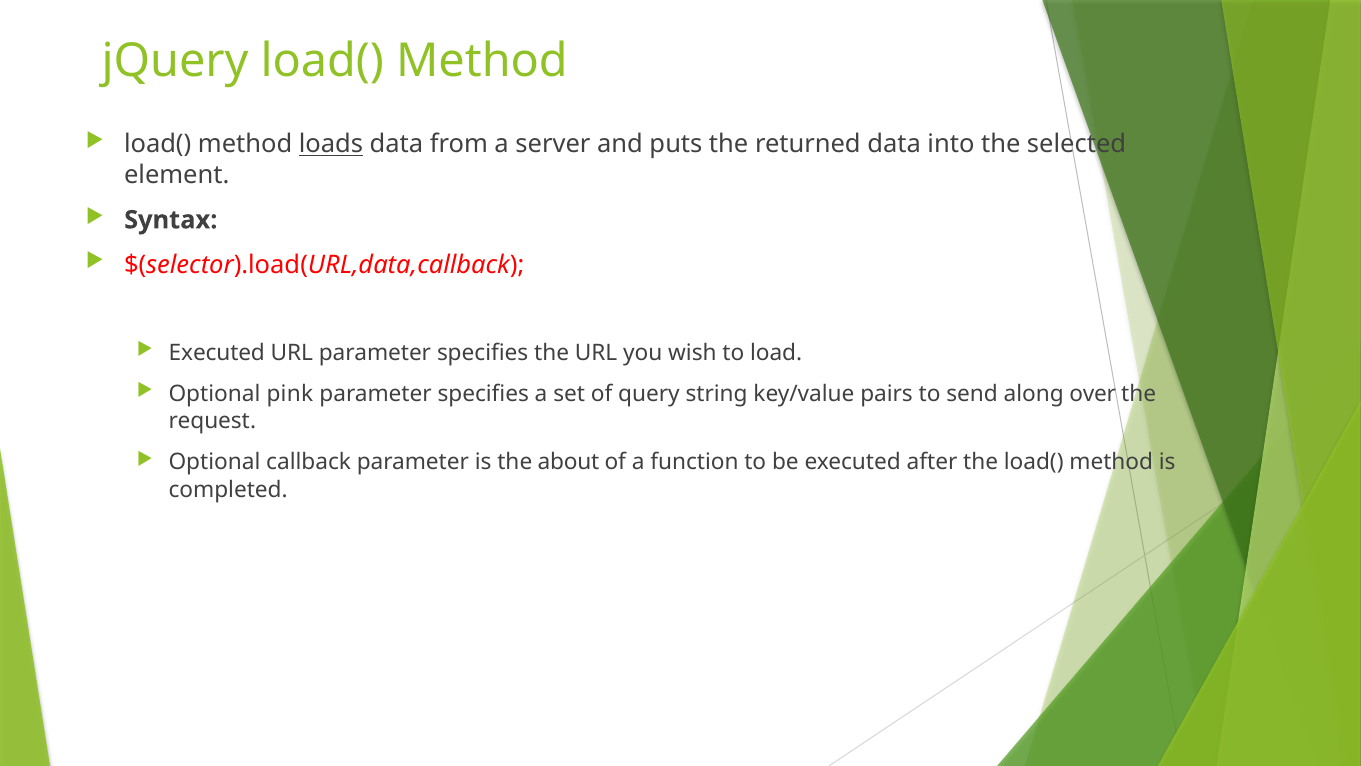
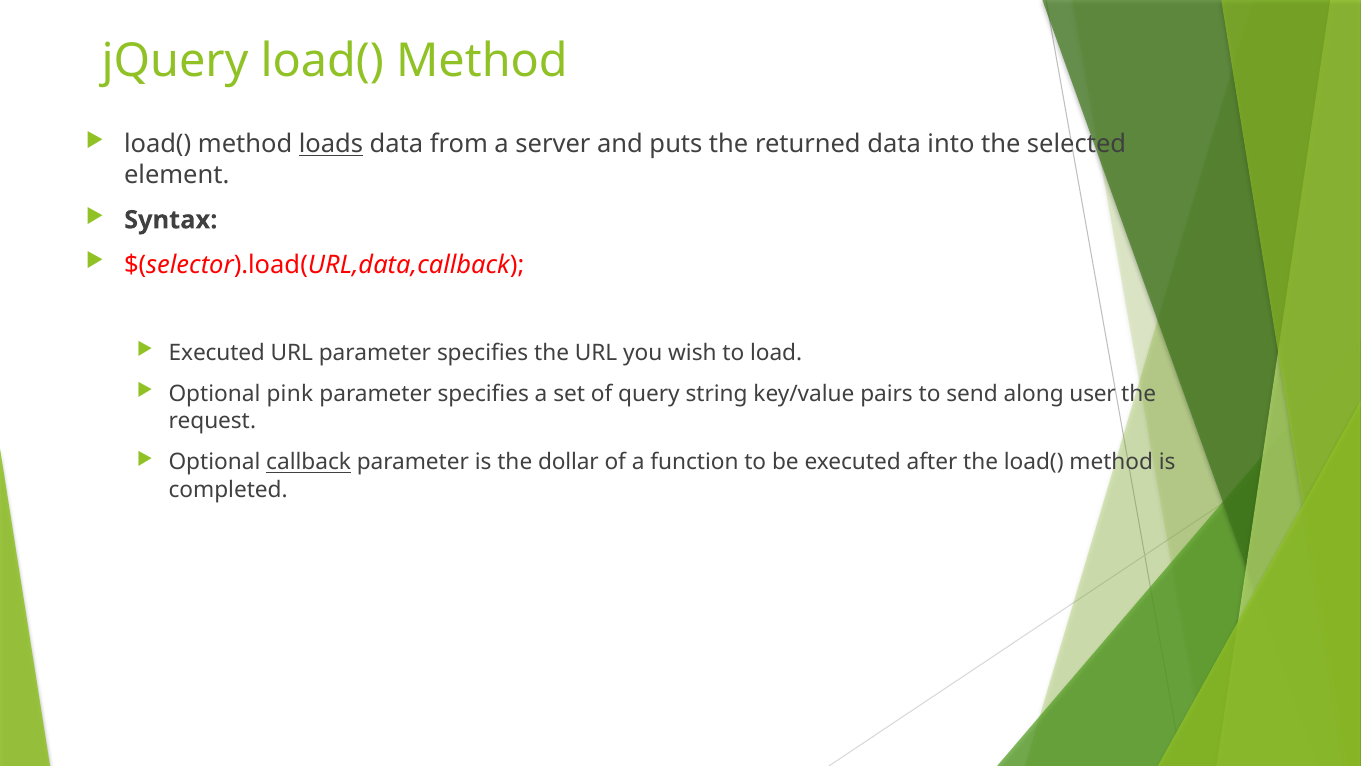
over: over -> user
callback underline: none -> present
about: about -> dollar
